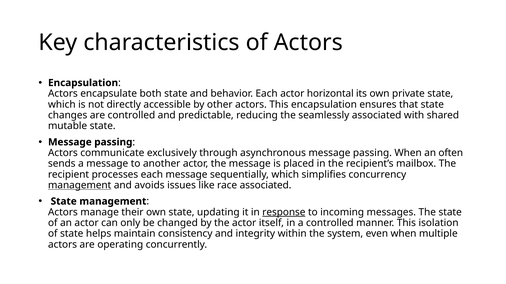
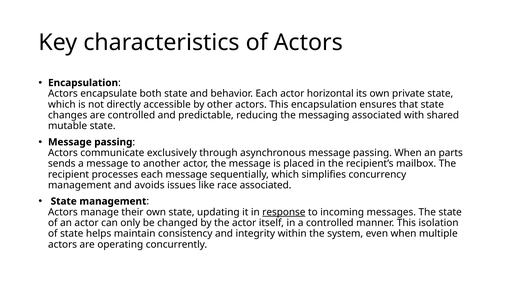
seamlessly: seamlessly -> messaging
often: often -> parts
management at (80, 186) underline: present -> none
